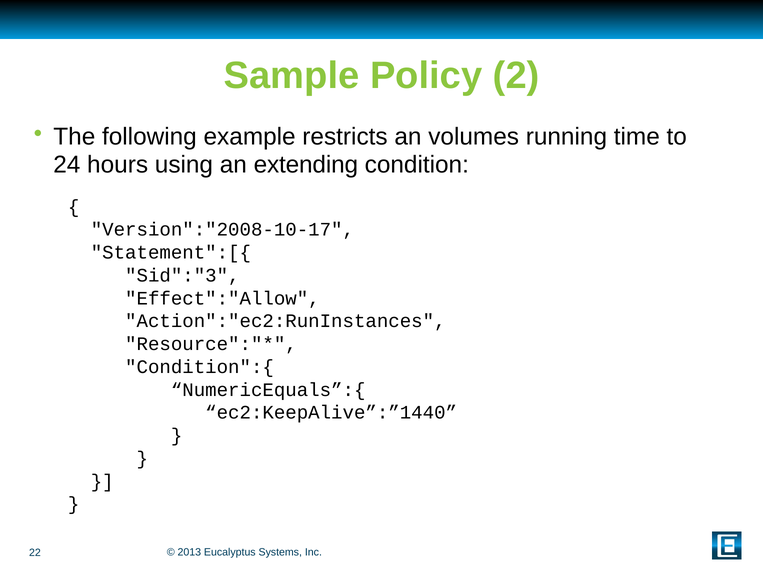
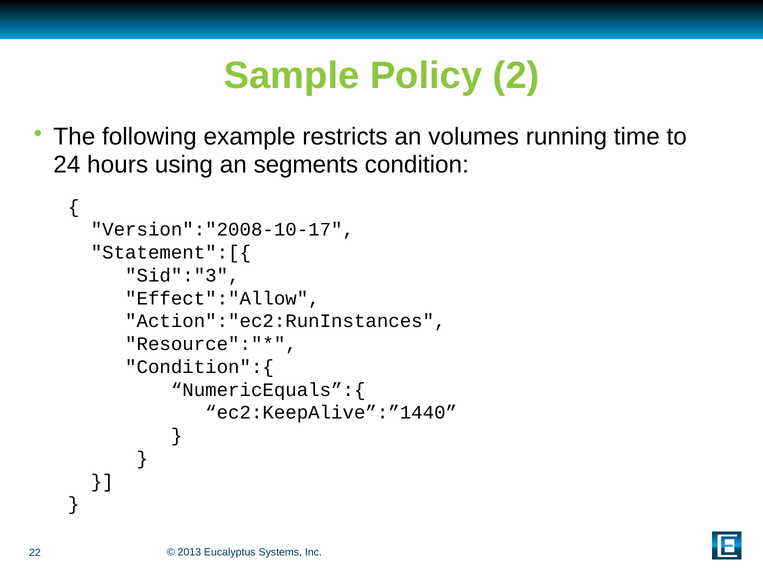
extending: extending -> segments
